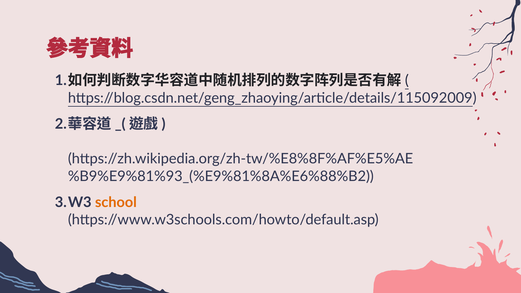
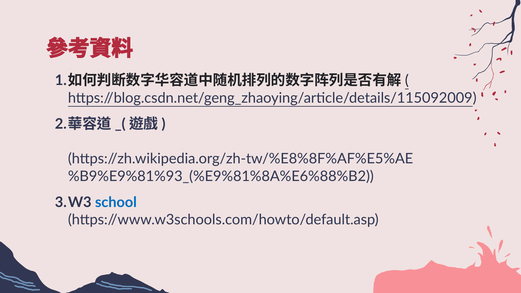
school colour: orange -> blue
